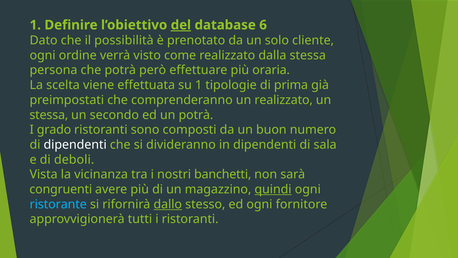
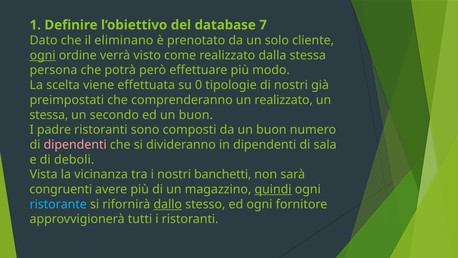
del underline: present -> none
6: 6 -> 7
possibilità: possibilità -> eliminano
ogni at (43, 55) underline: none -> present
oraria: oraria -> modo
su 1: 1 -> 0
di prima: prima -> nostri
ed un potrà: potrà -> buon
grado: grado -> padre
dipendenti at (75, 145) colour: white -> pink
